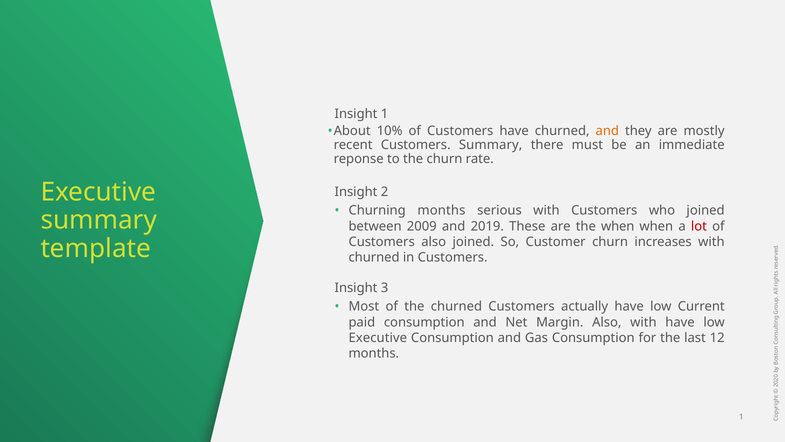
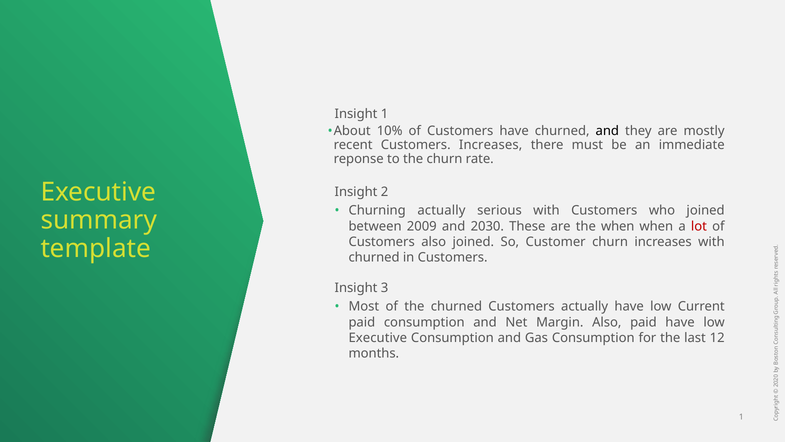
and at (607, 131) colour: orange -> black
Customers Summary: Summary -> Increases
Churning months: months -> actually
2019: 2019 -> 2030
Also with: with -> paid
